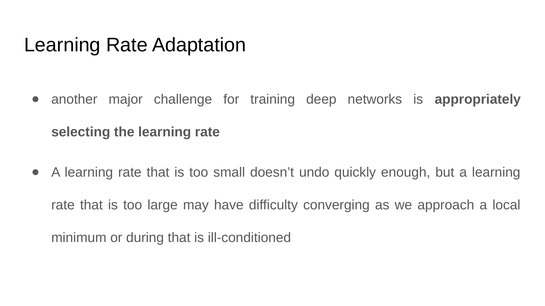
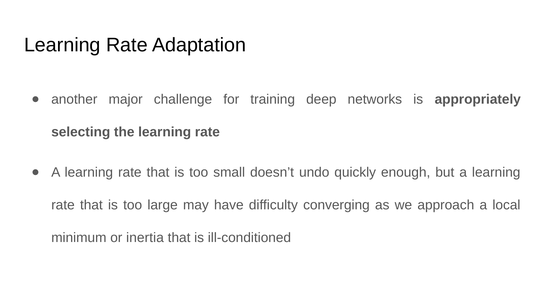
during: during -> inertia
